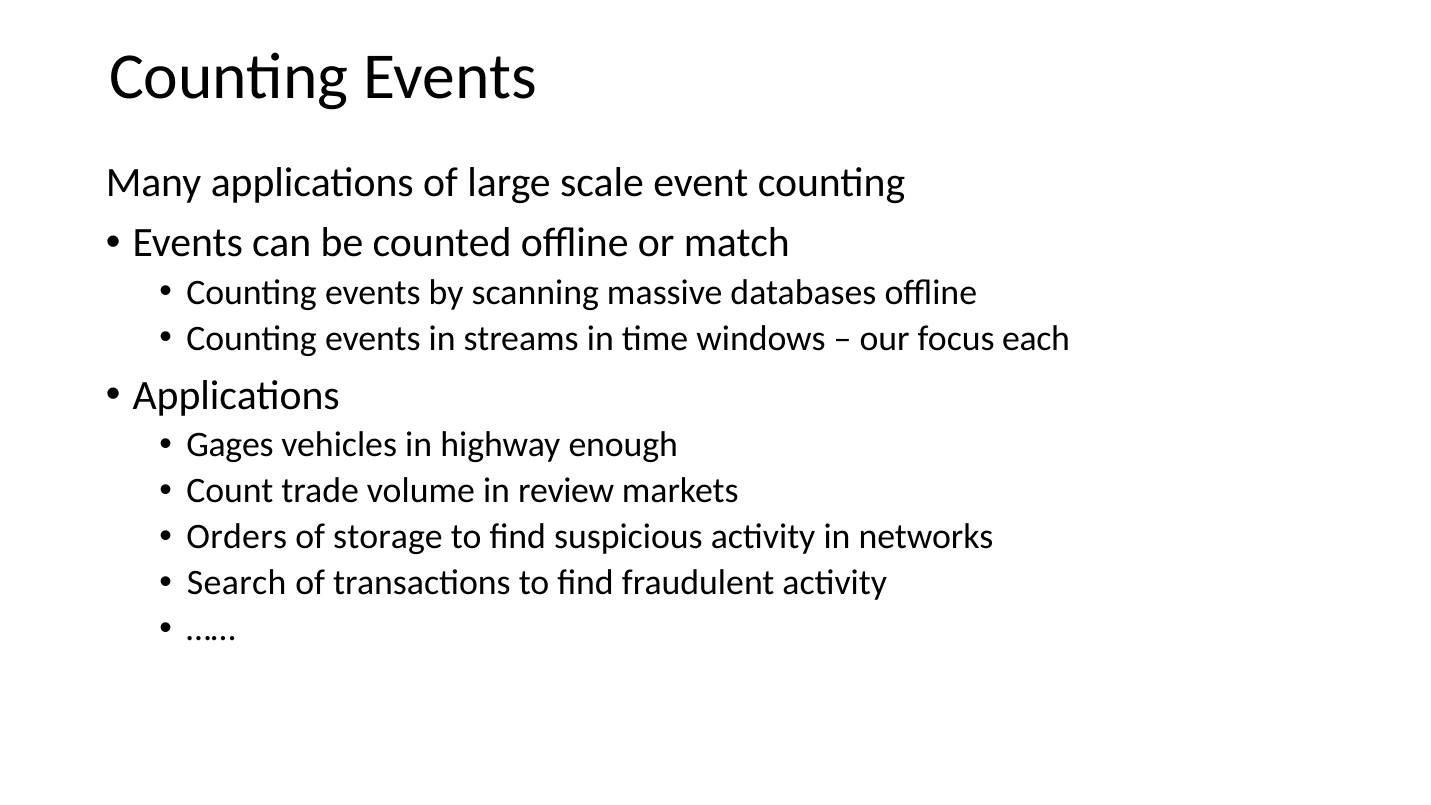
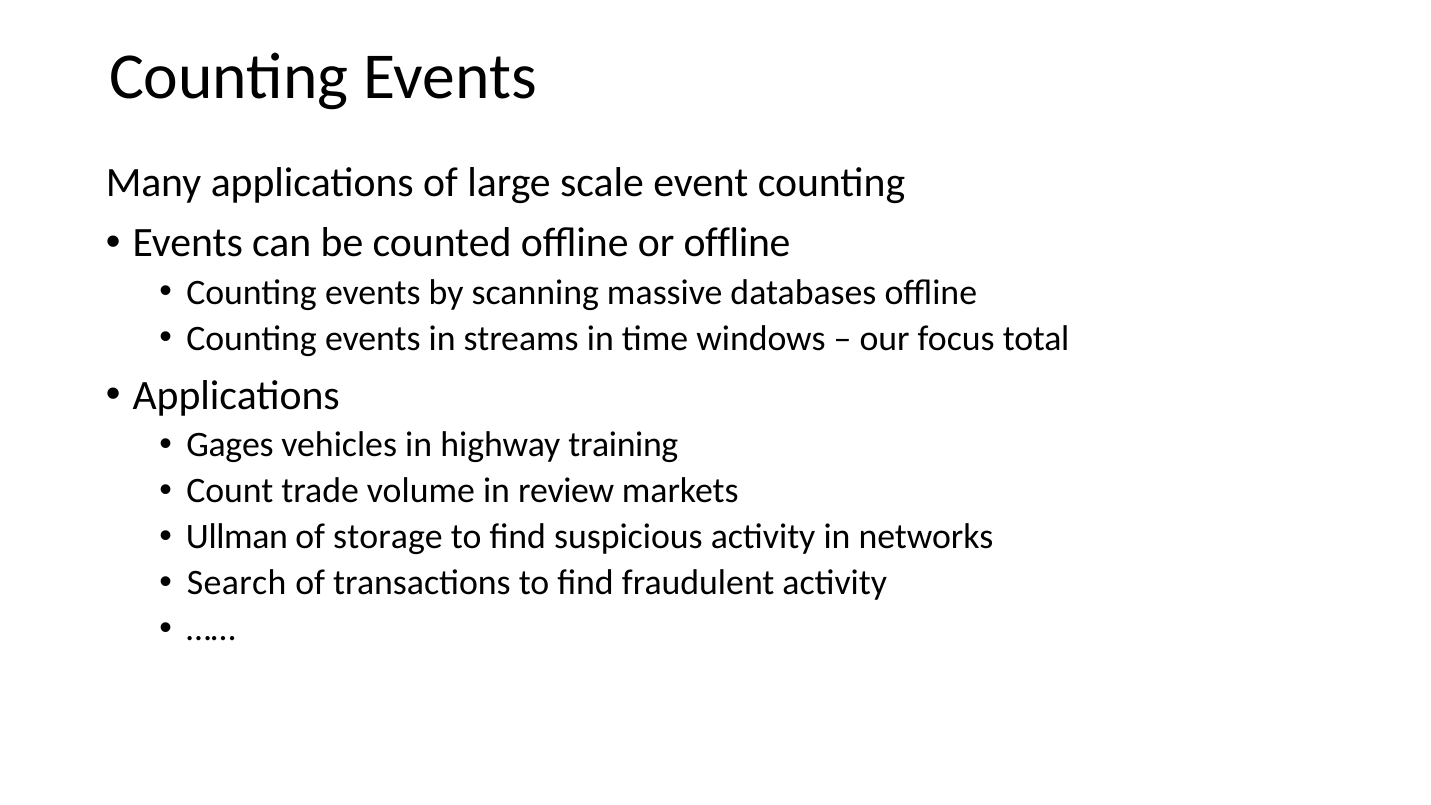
or match: match -> offline
each: each -> total
enough: enough -> training
Orders: Orders -> Ullman
